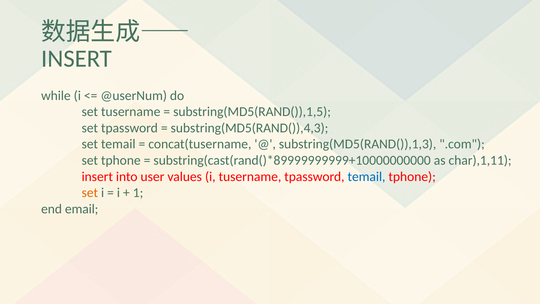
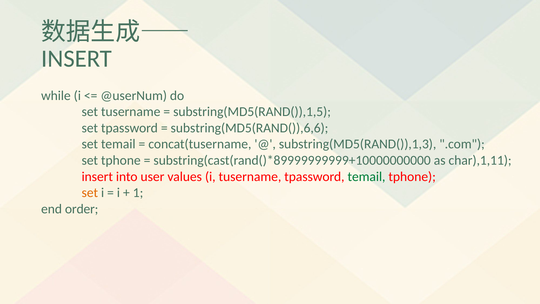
substring(MD5(RAND()),4,3: substring(MD5(RAND()),4,3 -> substring(MD5(RAND()),6,6
temail at (366, 176) colour: blue -> green
email: email -> order
